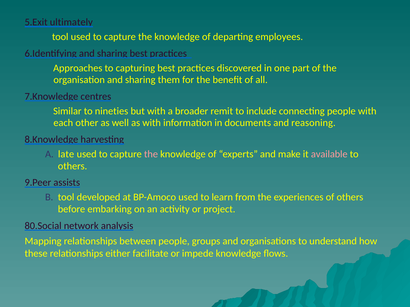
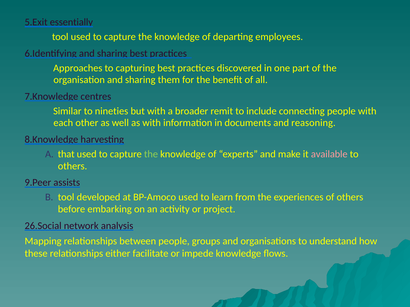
ultimately: ultimately -> essentially
late: late -> that
the at (151, 154) colour: pink -> light green
80.Social: 80.Social -> 26.Social
